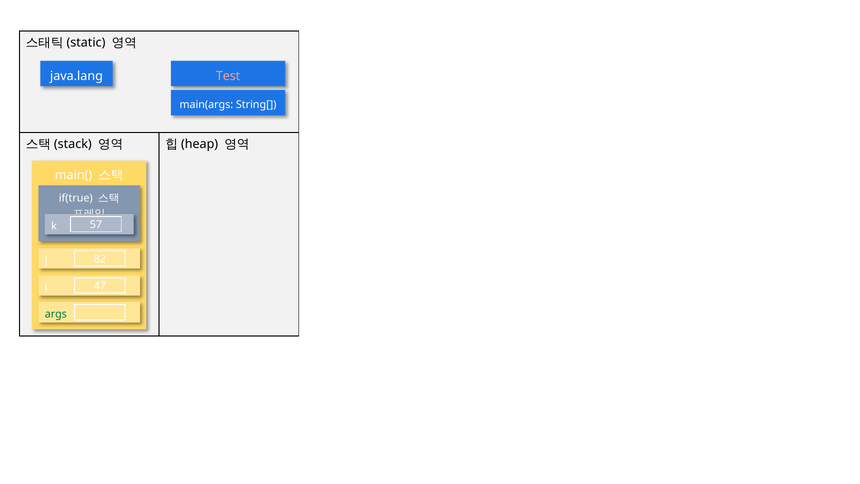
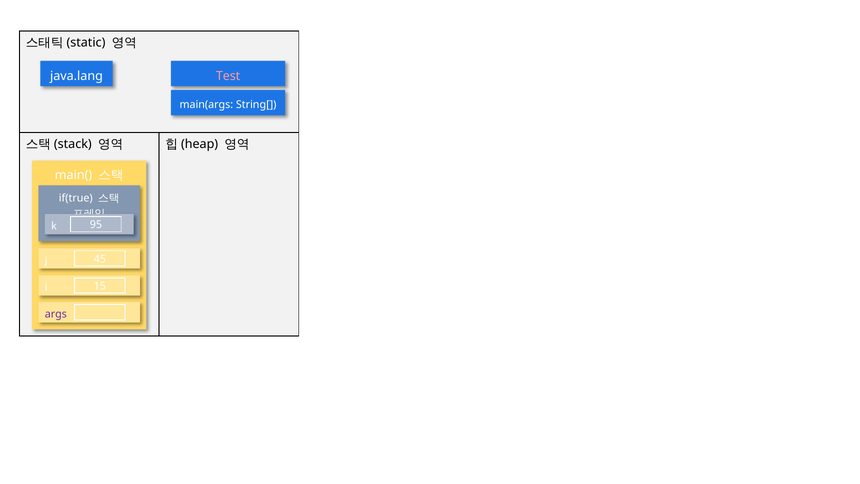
57: 57 -> 95
82: 82 -> 45
47: 47 -> 15
args colour: green -> purple
